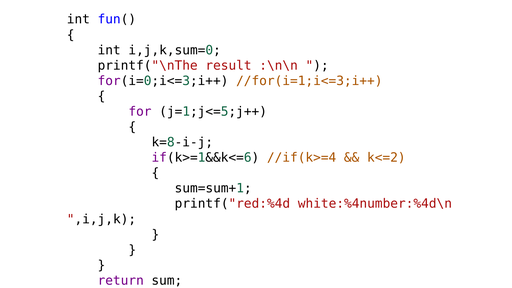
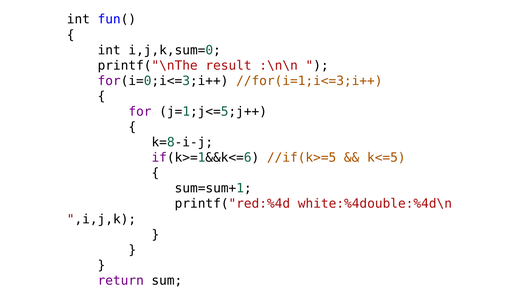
//if(k>=4: //if(k>=4 -> //if(k>=5
k<=2: k<=2 -> k<=5
white:%4number:%4d\n: white:%4number:%4d\n -> white:%4double:%4d\n
